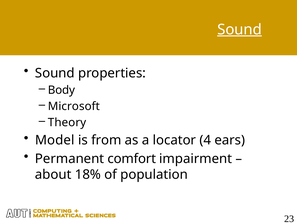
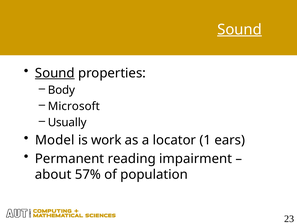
Sound at (55, 73) underline: none -> present
Theory: Theory -> Usually
from: from -> work
4: 4 -> 1
comfort: comfort -> reading
18%: 18% -> 57%
